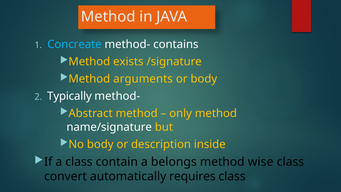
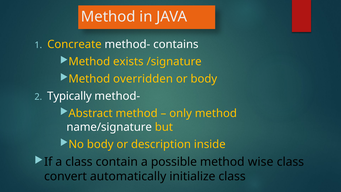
Concreate colour: light blue -> yellow
arguments: arguments -> overridden
belongs: belongs -> possible
requires: requires -> initialize
